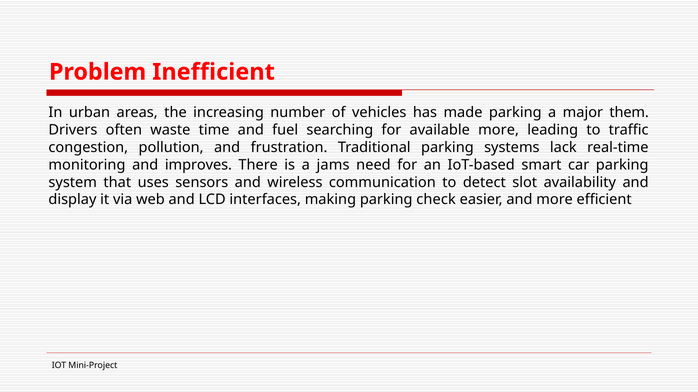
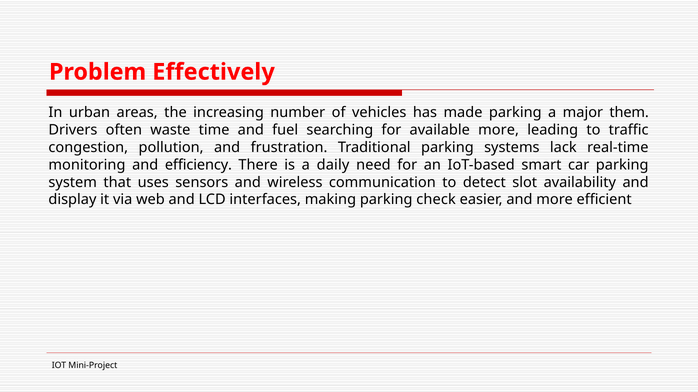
Inefficient: Inefficient -> Effectively
improves: improves -> efficiency
jams: jams -> daily
